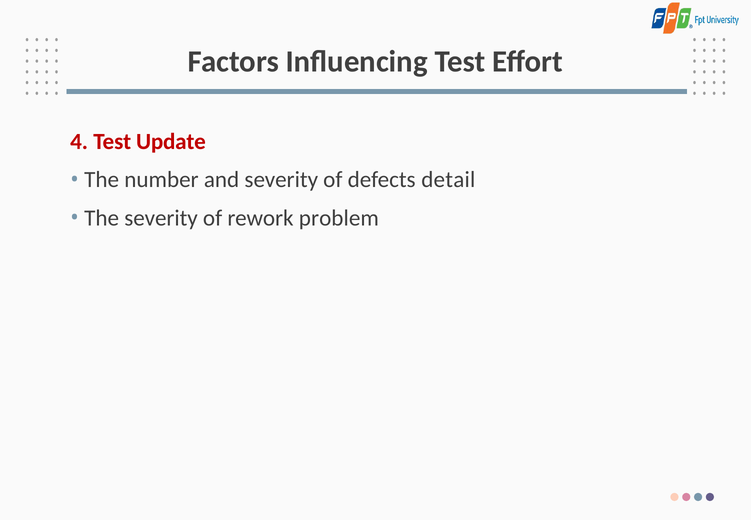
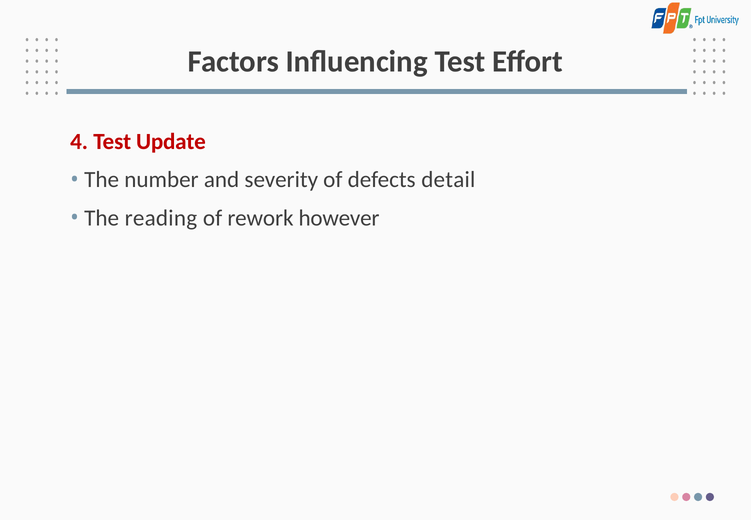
The severity: severity -> reading
problem: problem -> however
